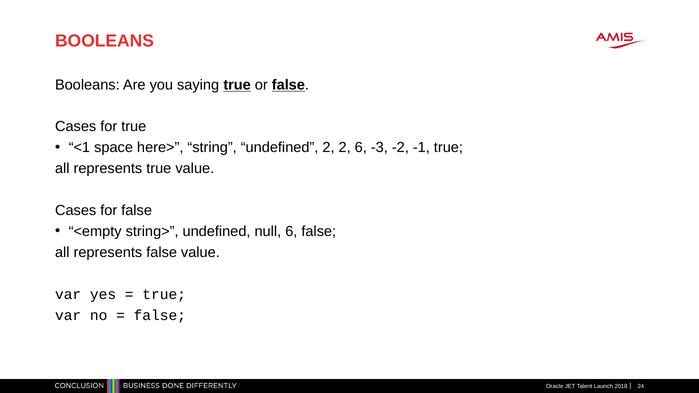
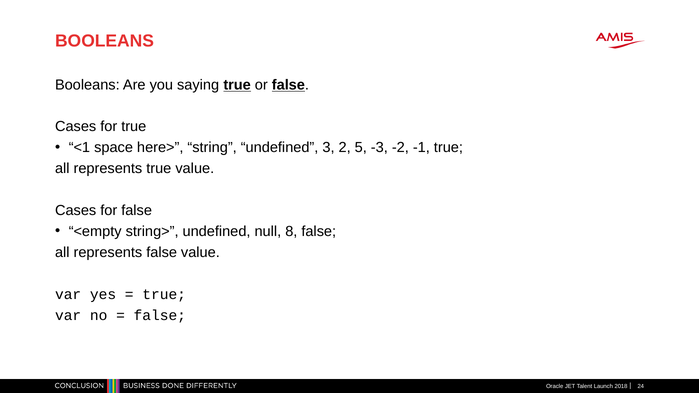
undefined 2: 2 -> 3
2 6: 6 -> 5
null 6: 6 -> 8
